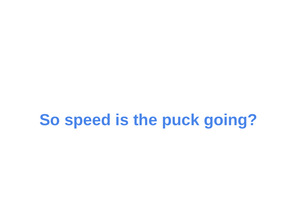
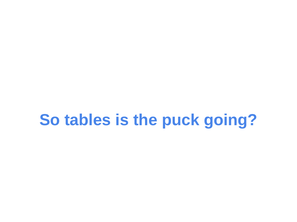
speed: speed -> tables
